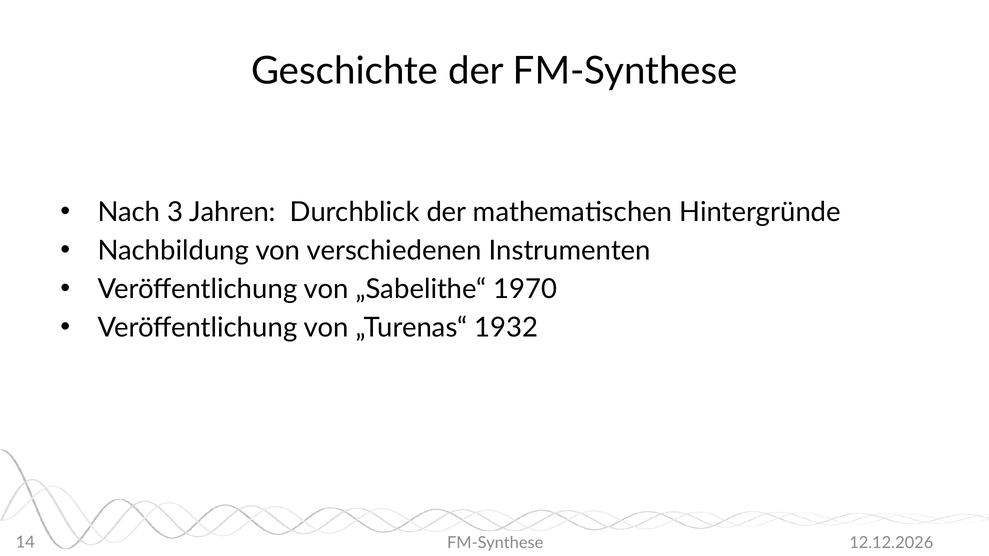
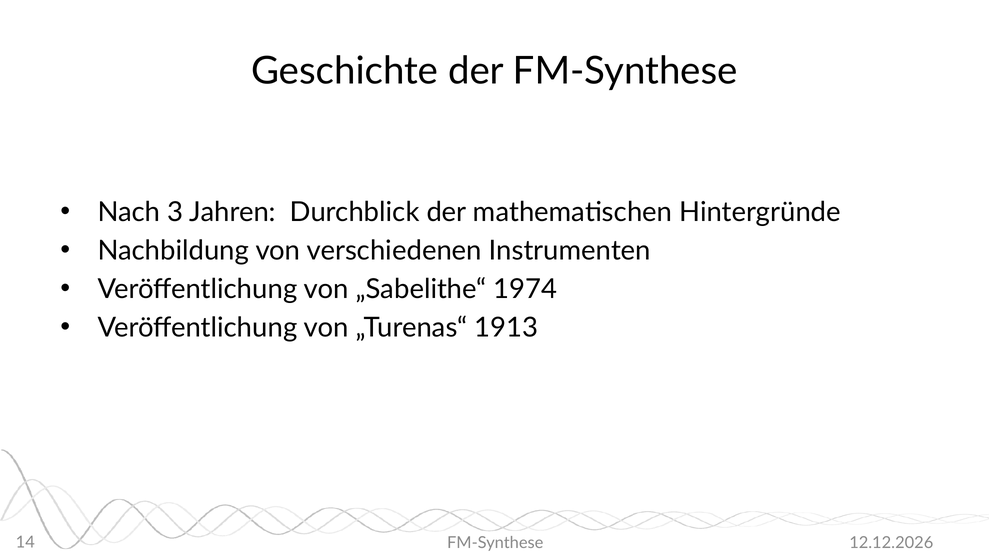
1970: 1970 -> 1974
1932: 1932 -> 1913
